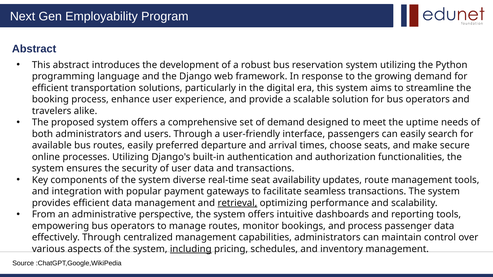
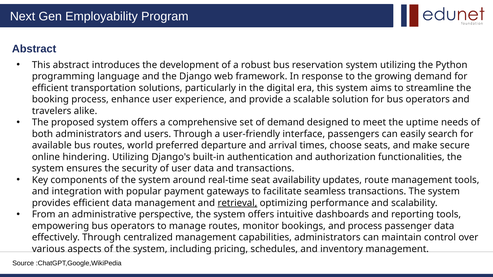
routes easily: easily -> world
processes: processes -> hindering
diverse: diverse -> around
including underline: present -> none
